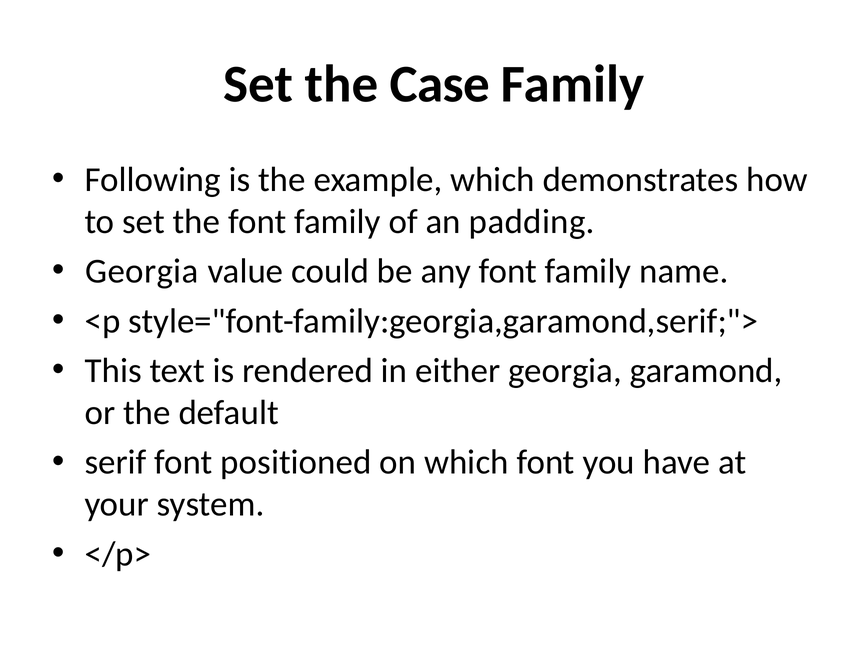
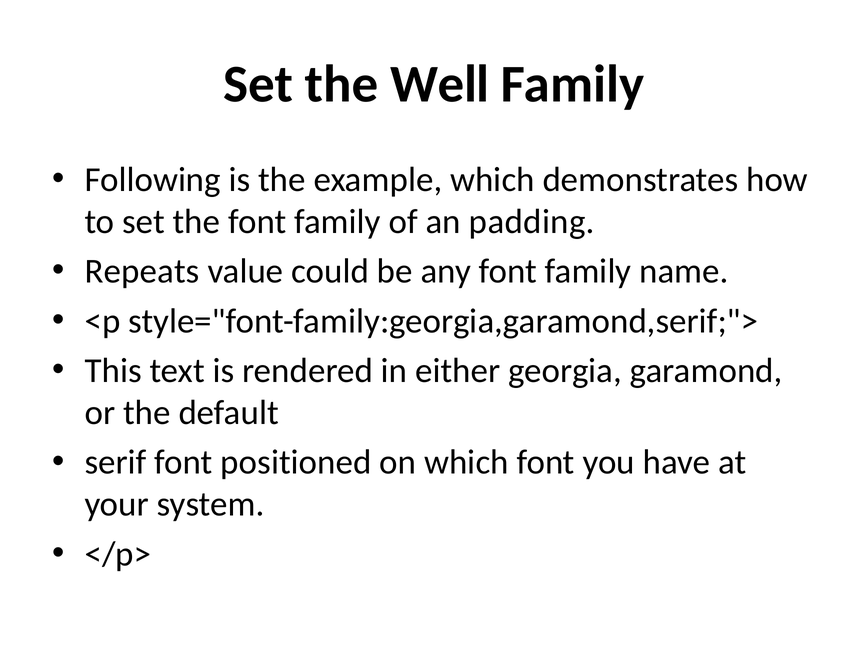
Case: Case -> Well
Georgia at (142, 271): Georgia -> Repeats
